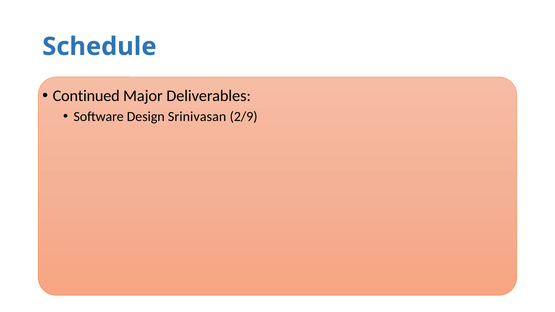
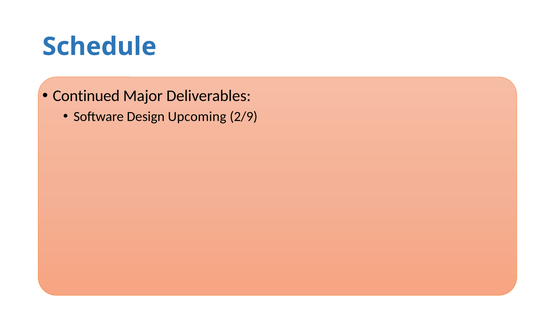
Srinivasan: Srinivasan -> Upcoming
